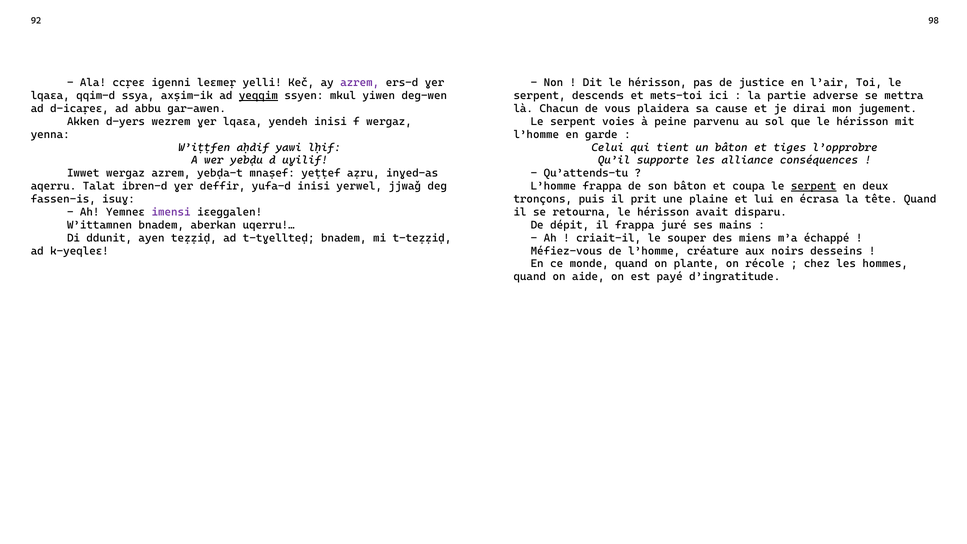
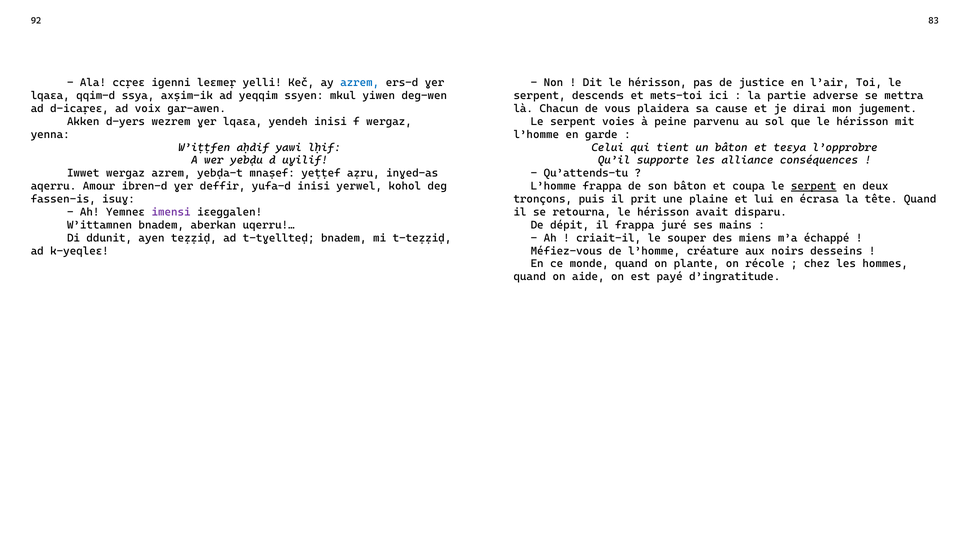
98: 98 -> 83
azrem at (360, 83) colour: purple -> blue
yeqqim underline: present -> none
abbu: abbu -> voix
tiges: tiges -> teɛya
Talat: Talat -> Amour
jjwaǧ: jjwaǧ -> kohol
